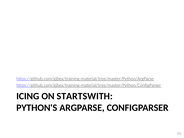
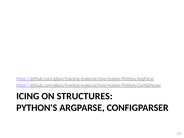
STARTSWITH: STARTSWITH -> STRUCTURES
